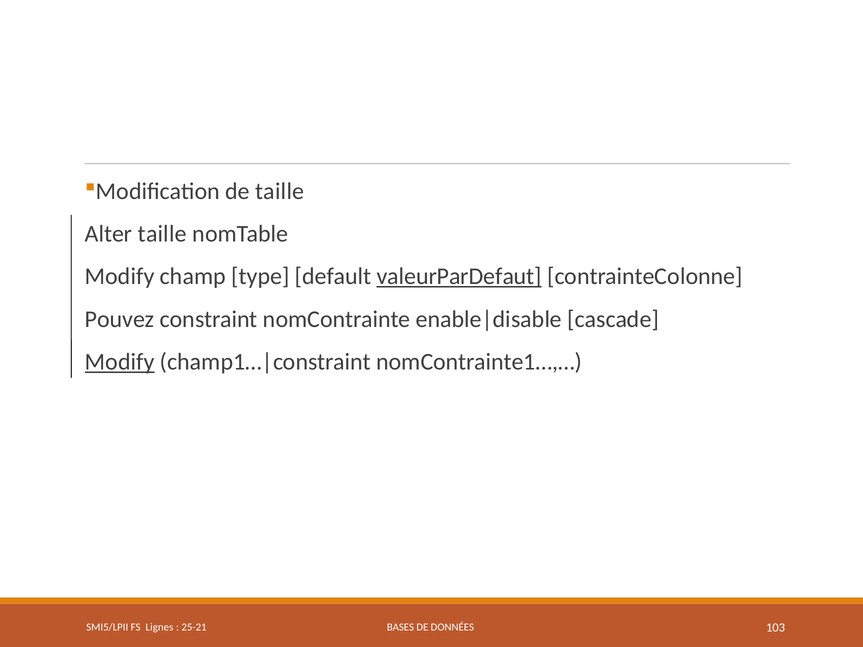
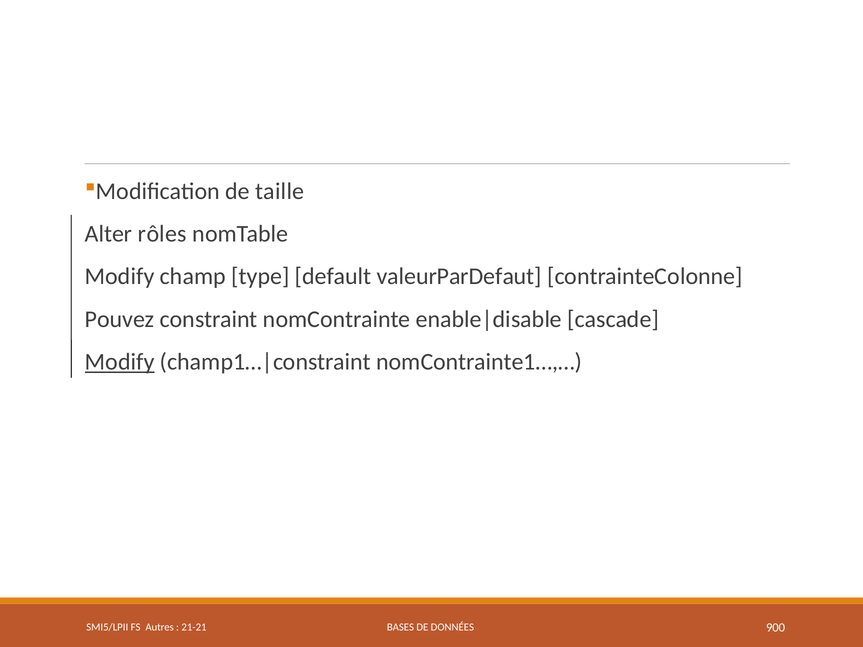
Alter taille: taille -> rôles
valeurParDefaut underline: present -> none
Lignes: Lignes -> Autres
25-21: 25-21 -> 21-21
103: 103 -> 900
